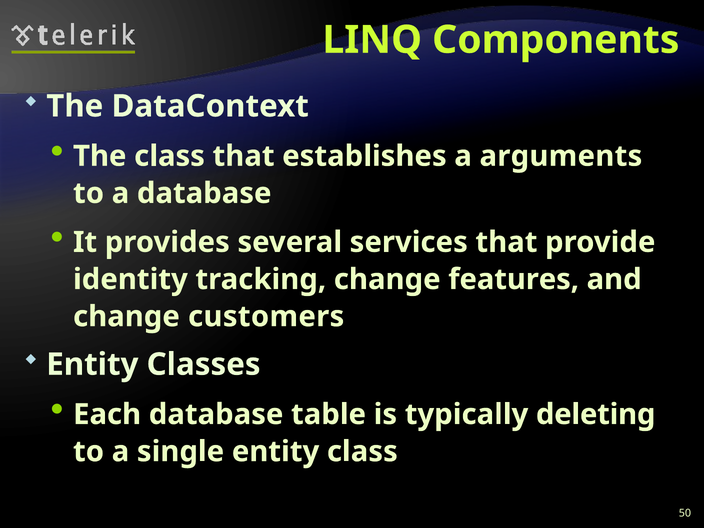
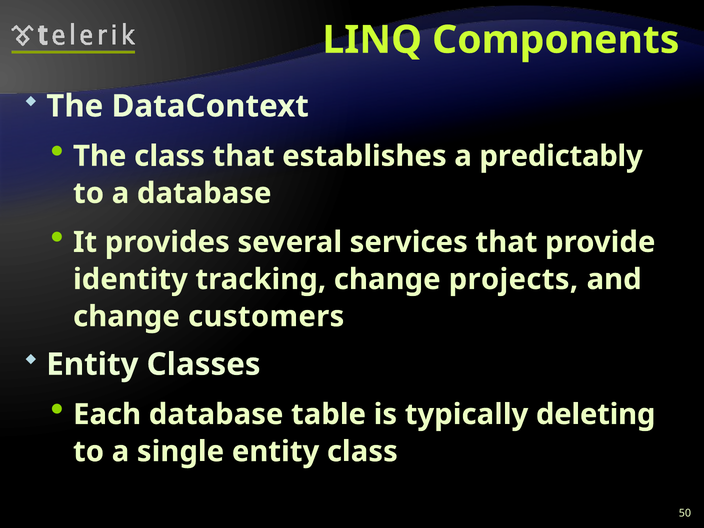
arguments: arguments -> predictably
features: features -> projects
